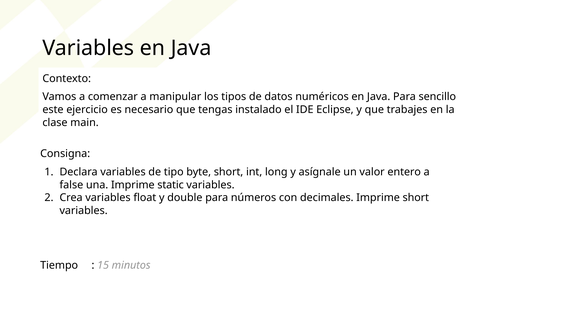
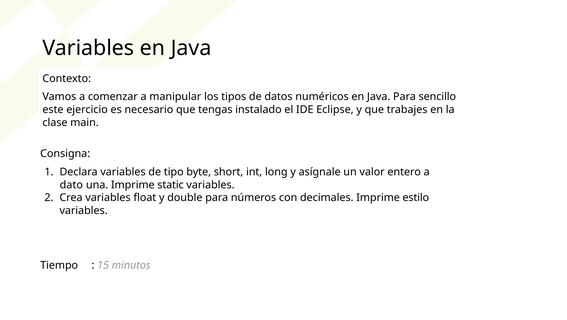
false: false -> dato
Imprime short: short -> estilo
